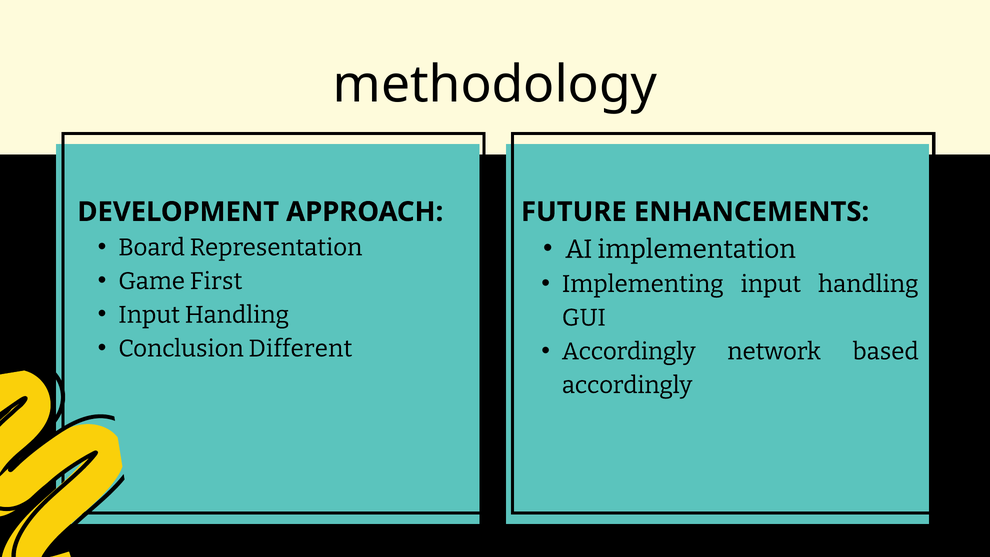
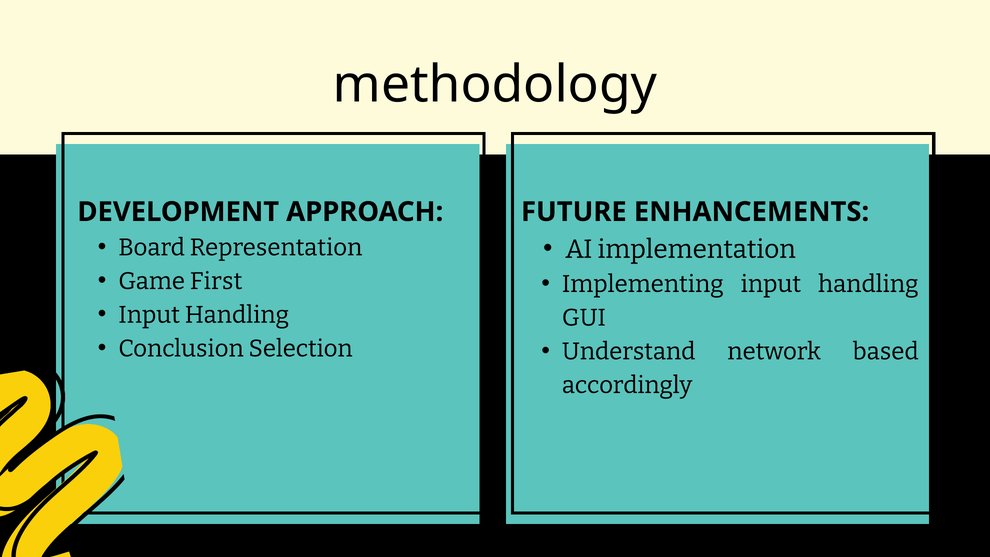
Different: Different -> Selection
Accordingly at (629, 351): Accordingly -> Understand
